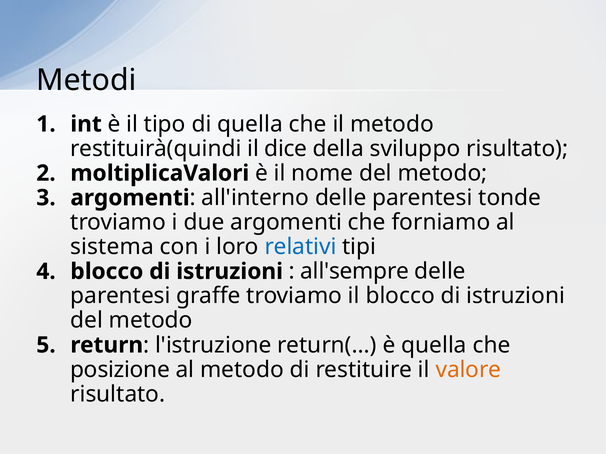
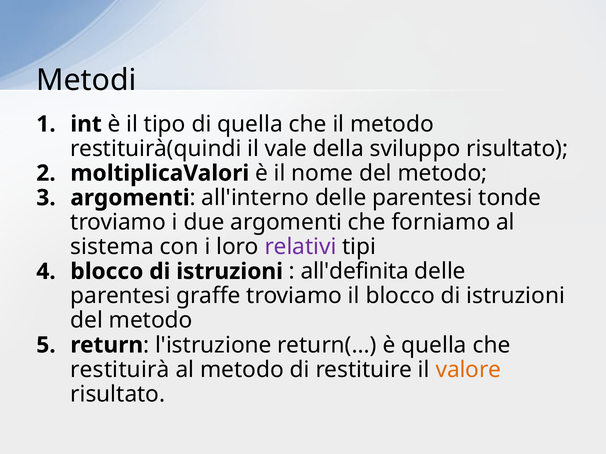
dice: dice -> vale
relativi colour: blue -> purple
all'sempre: all'sempre -> all'definita
posizione: posizione -> restituirà
